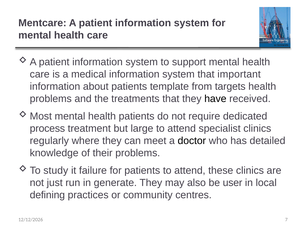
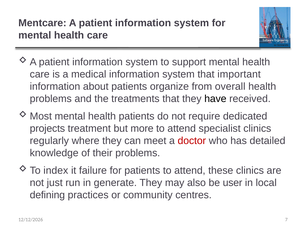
template: template -> organize
targets: targets -> overall
process: process -> projects
large: large -> more
doctor colour: black -> red
study: study -> index
